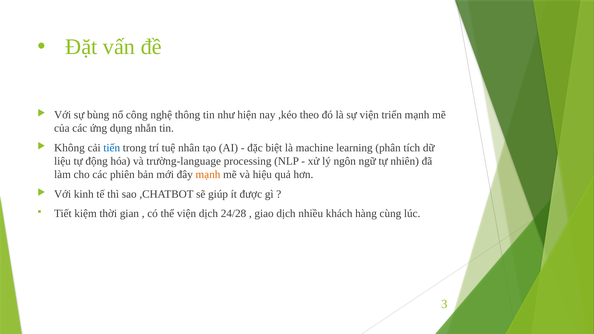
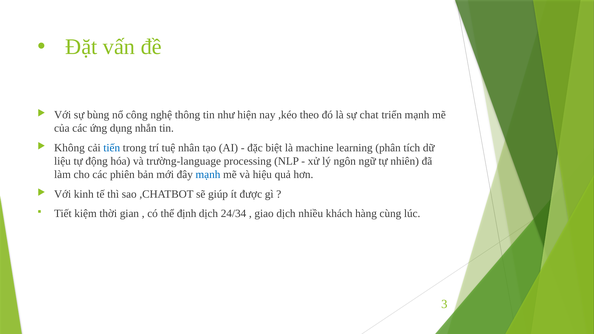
sự viện: viện -> chat
mạnh at (208, 175) colour: orange -> blue
thể viện: viện -> định
24/28: 24/28 -> 24/34
